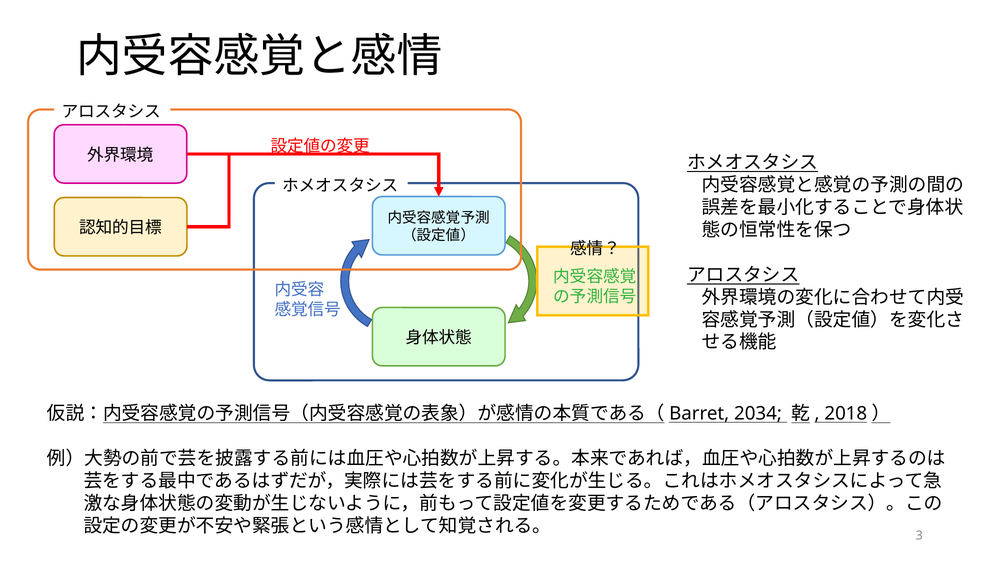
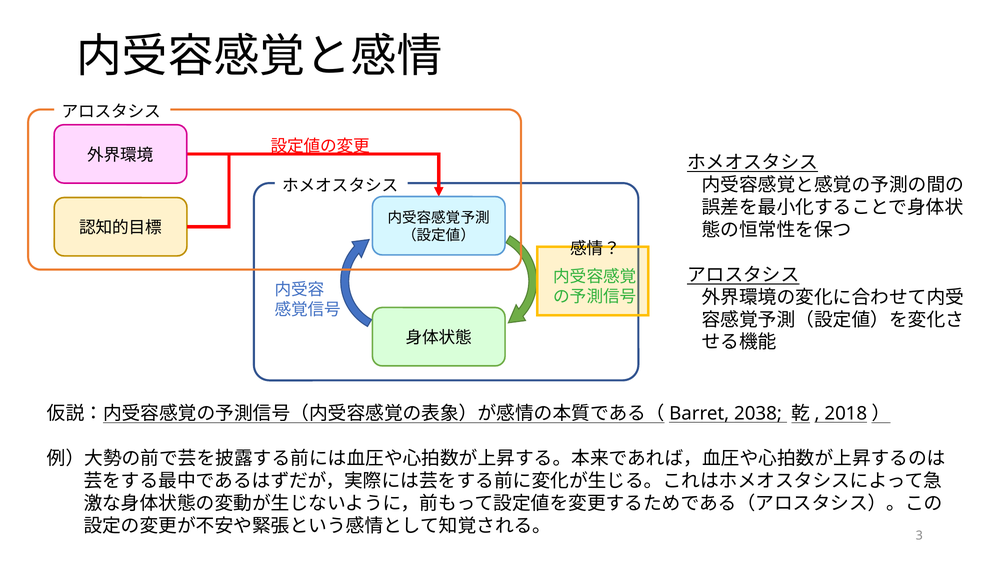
2034: 2034 -> 2038
